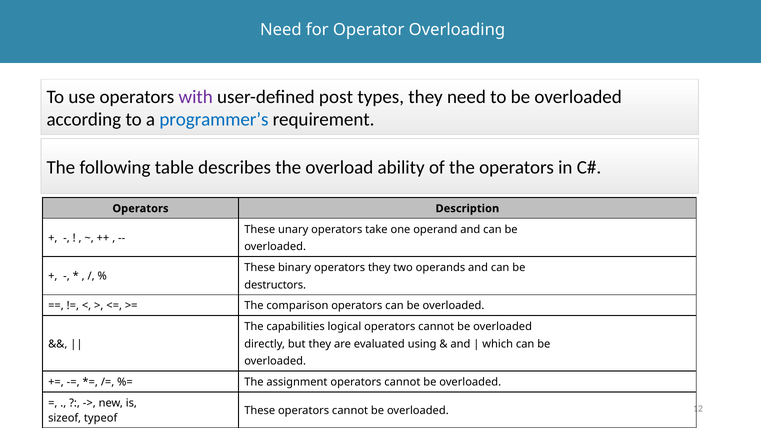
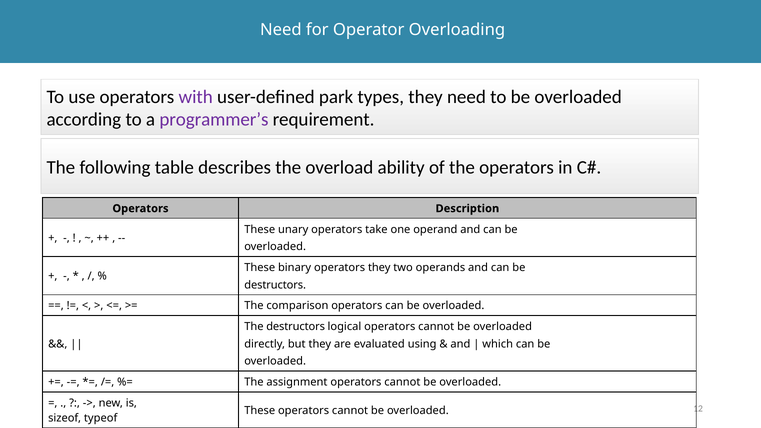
post: post -> park
programmer’s colour: blue -> purple
The capabilities: capabilities -> destructors
